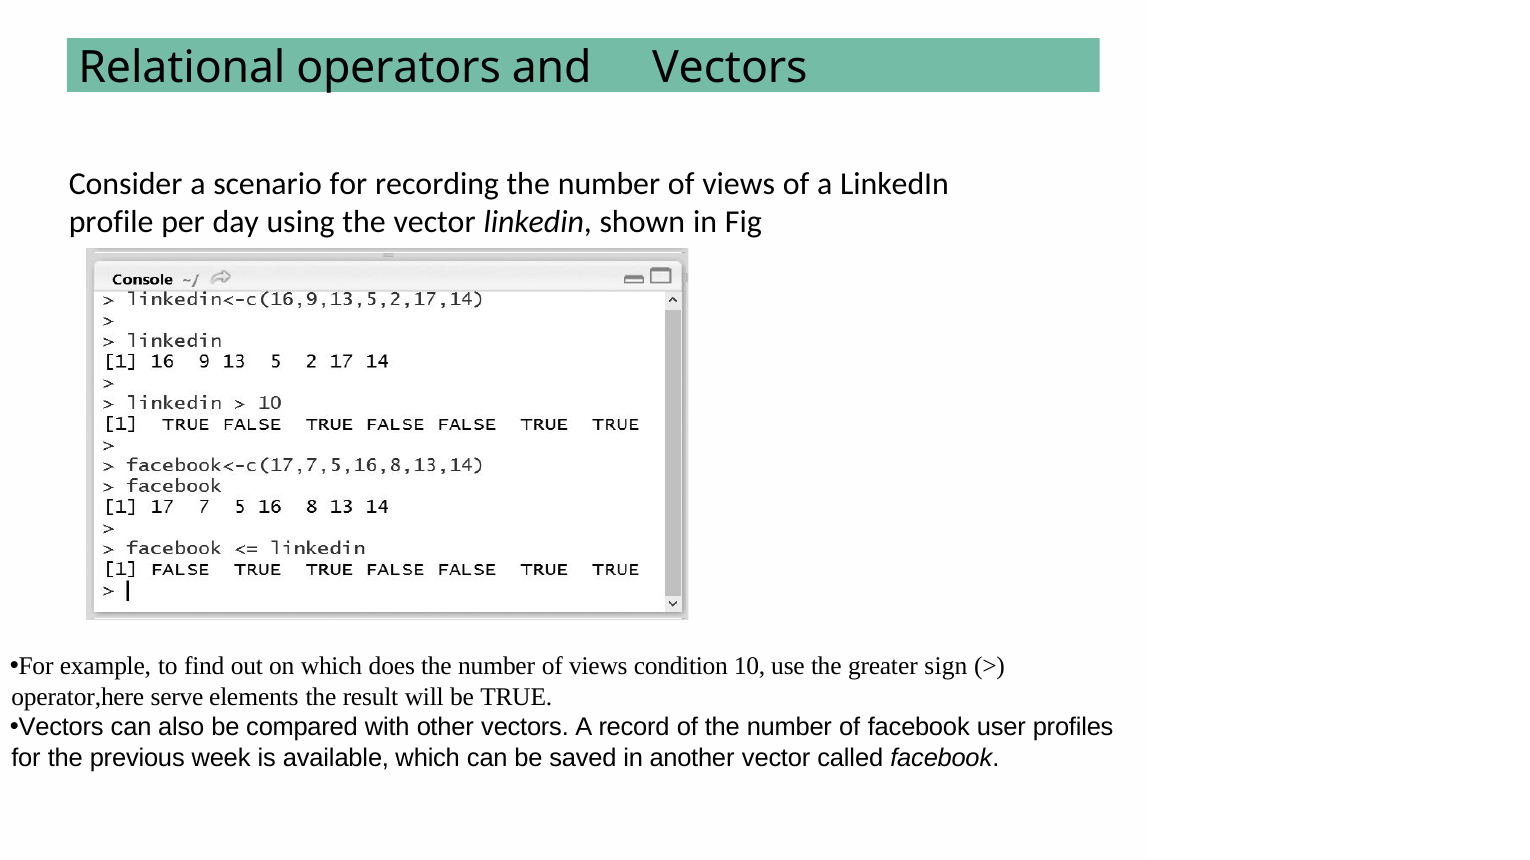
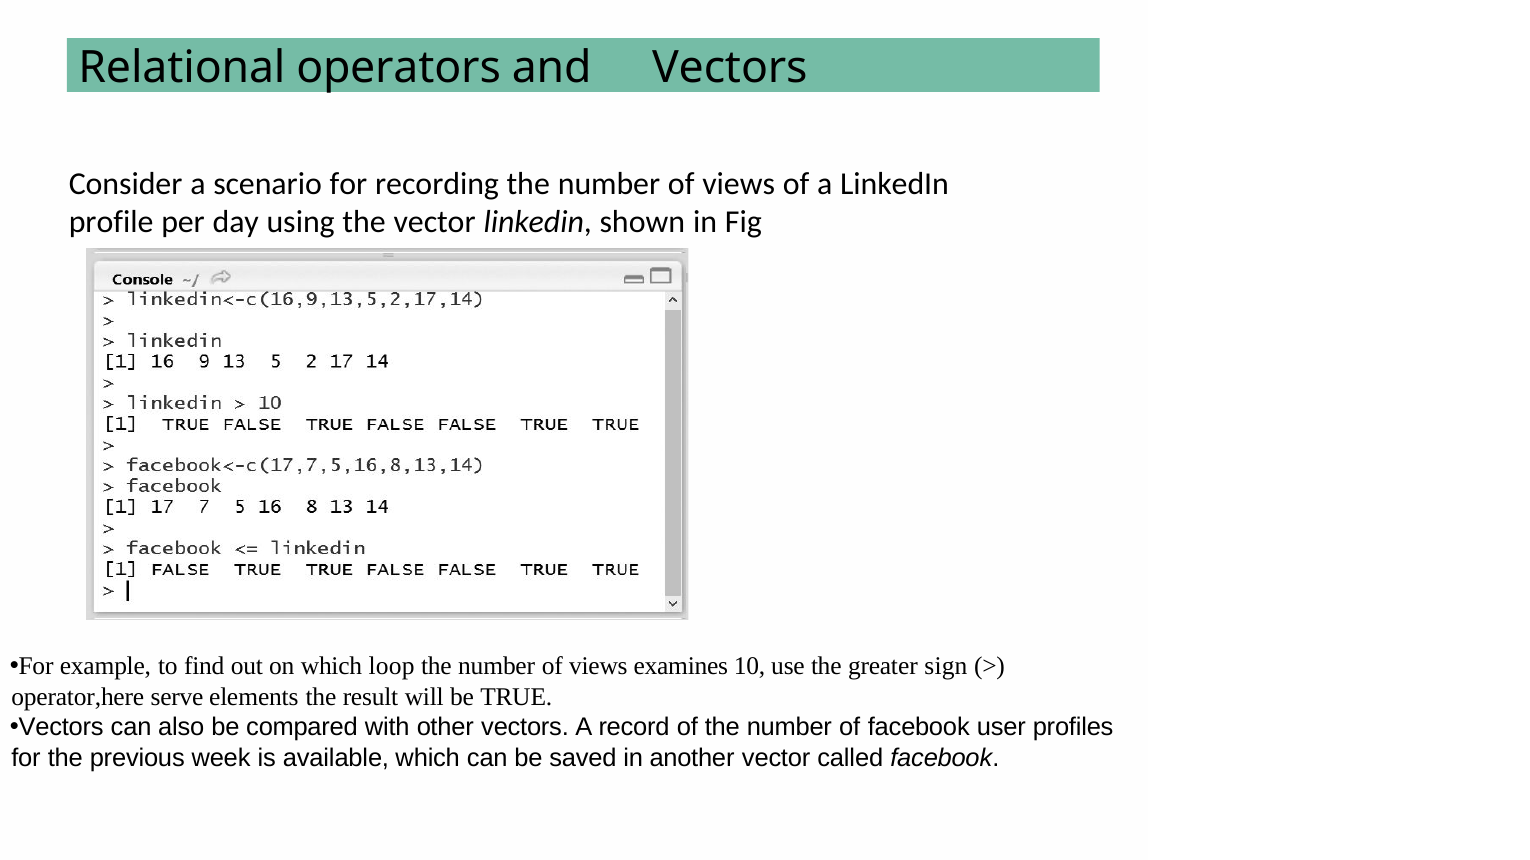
does: does -> loop
condition: condition -> examines
